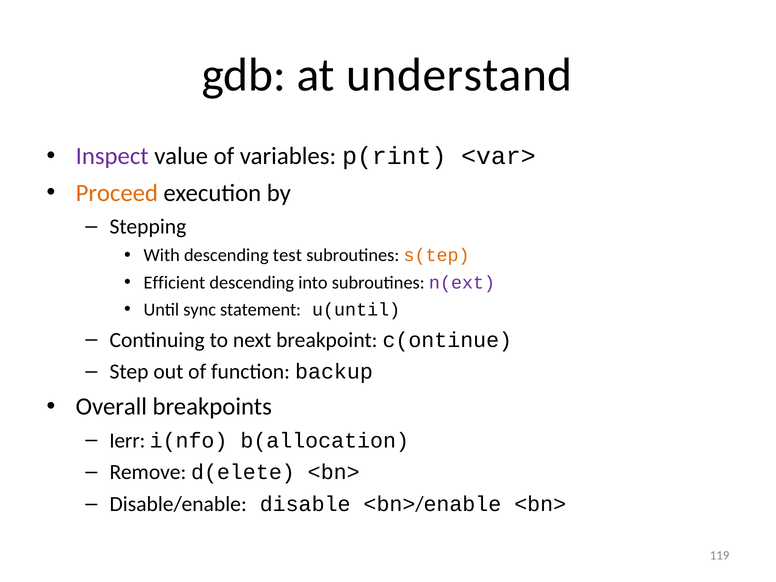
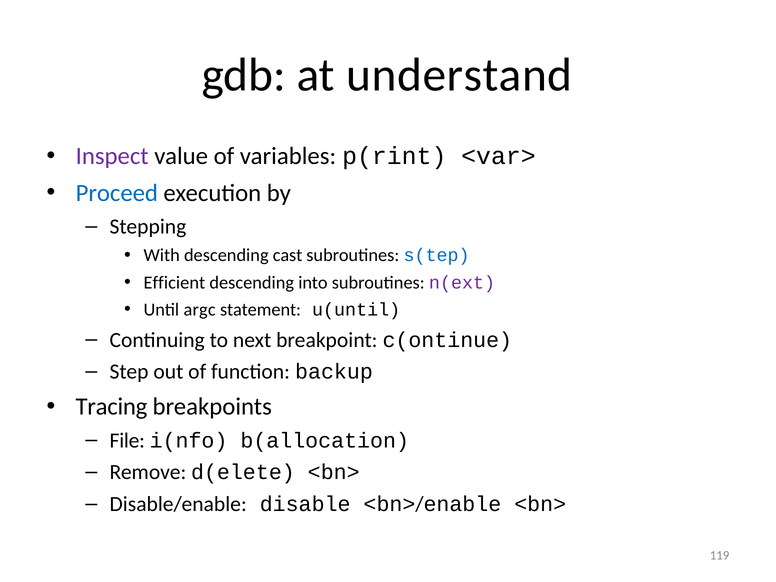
Proceed colour: orange -> blue
test: test -> cast
s(tep colour: orange -> blue
sync: sync -> argc
Overall: Overall -> Tracing
Ierr: Ierr -> File
